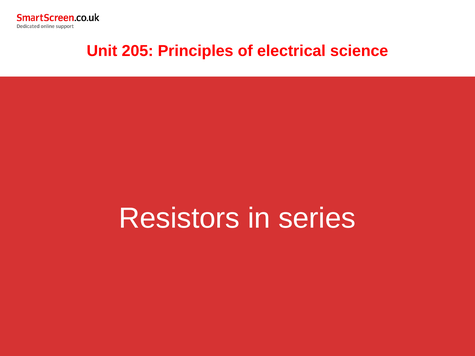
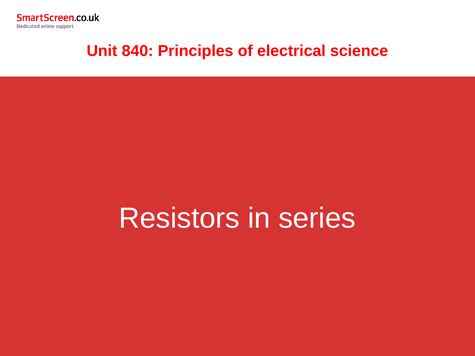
205: 205 -> 840
